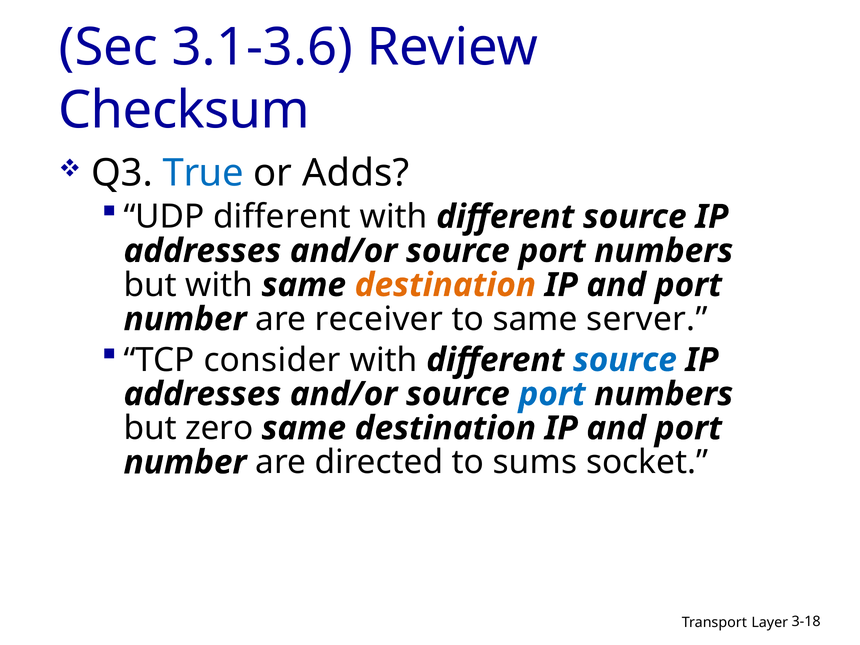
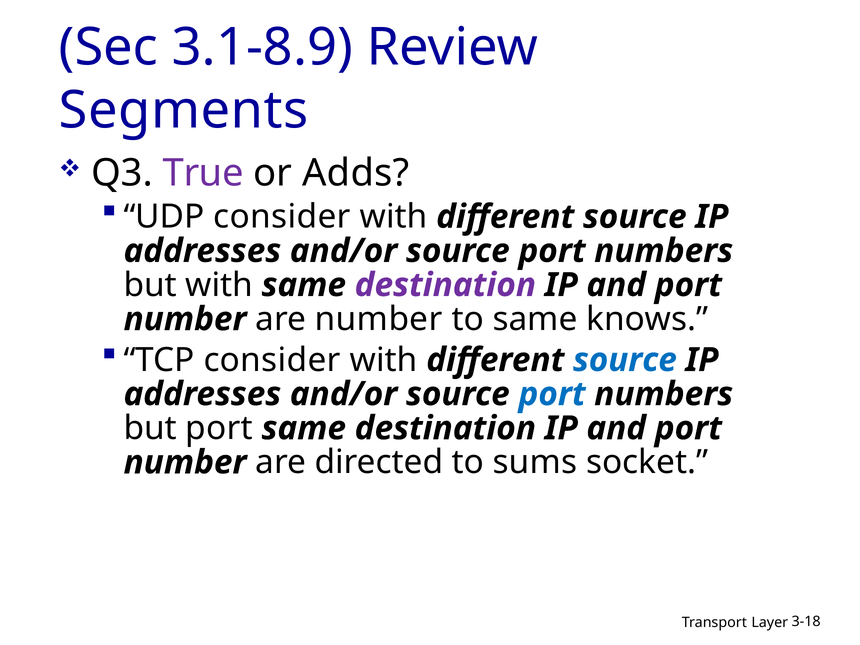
3.1-3.6: 3.1-3.6 -> 3.1-8.9
Checksum: Checksum -> Segments
True colour: blue -> purple
UDP different: different -> consider
destination at (445, 285) colour: orange -> purple
are receiver: receiver -> number
server: server -> knows
but zero: zero -> port
